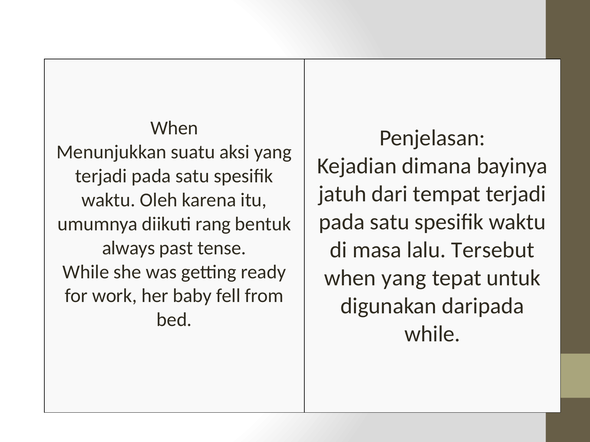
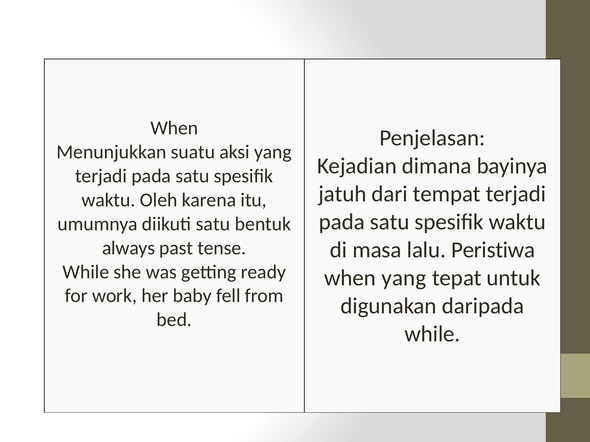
diikuti rang: rang -> satu
Tersebut: Tersebut -> Peristiwa
